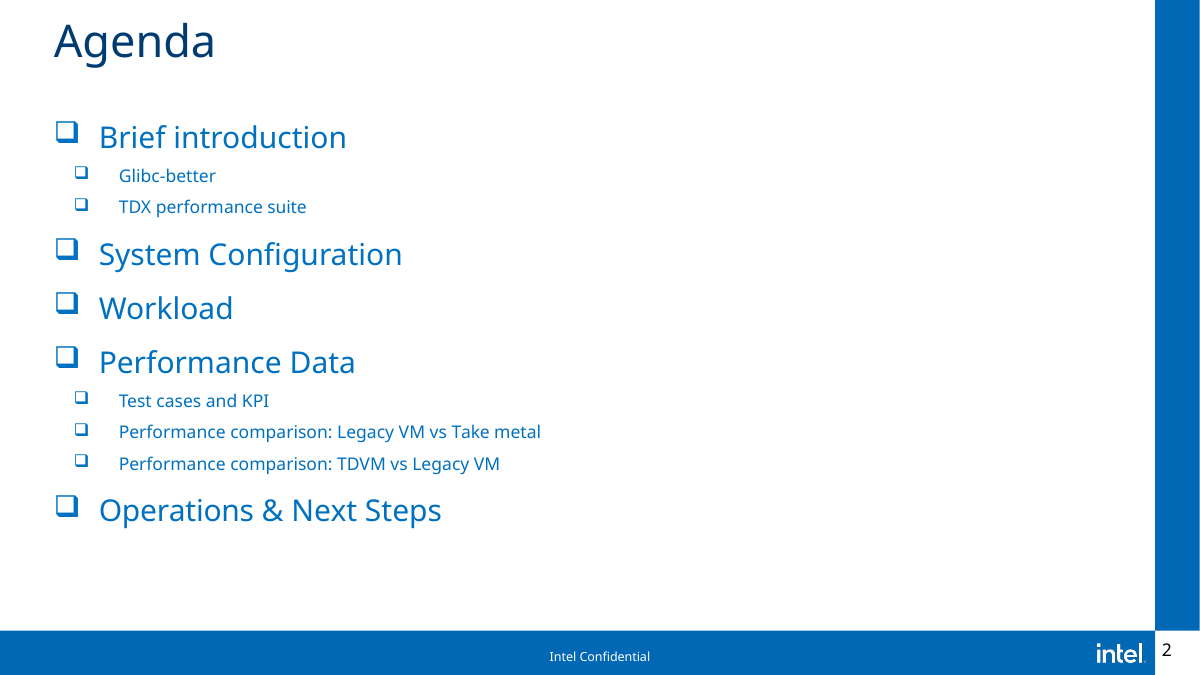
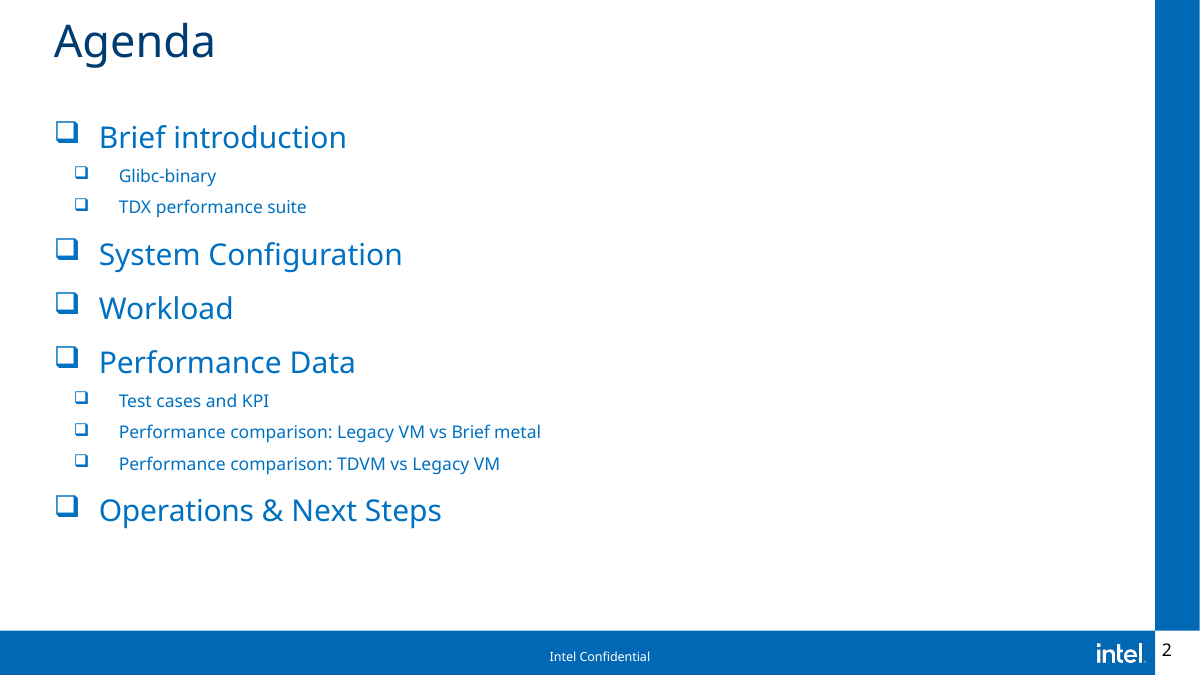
Glibc-better: Glibc-better -> Glibc-binary
vs Take: Take -> Brief
